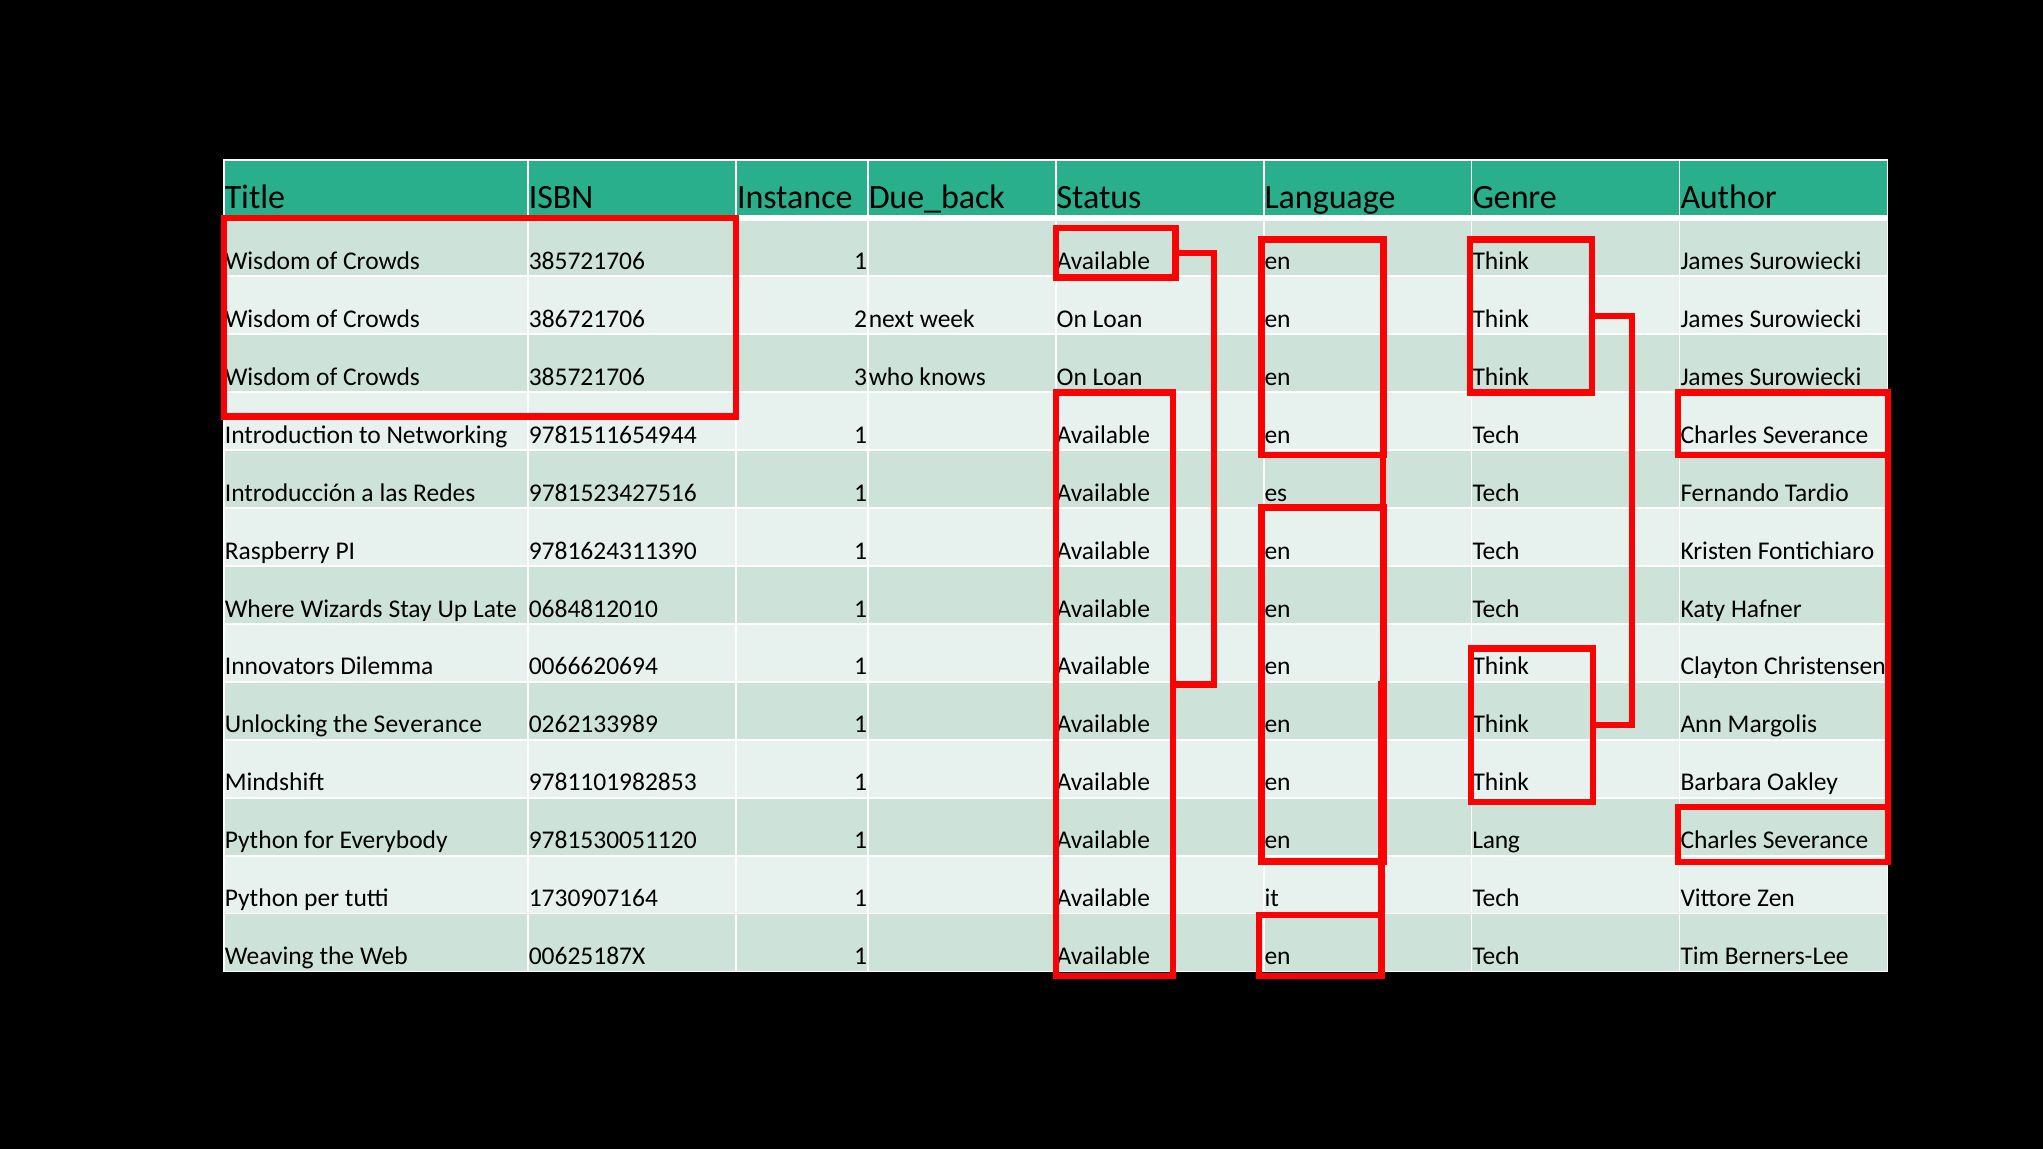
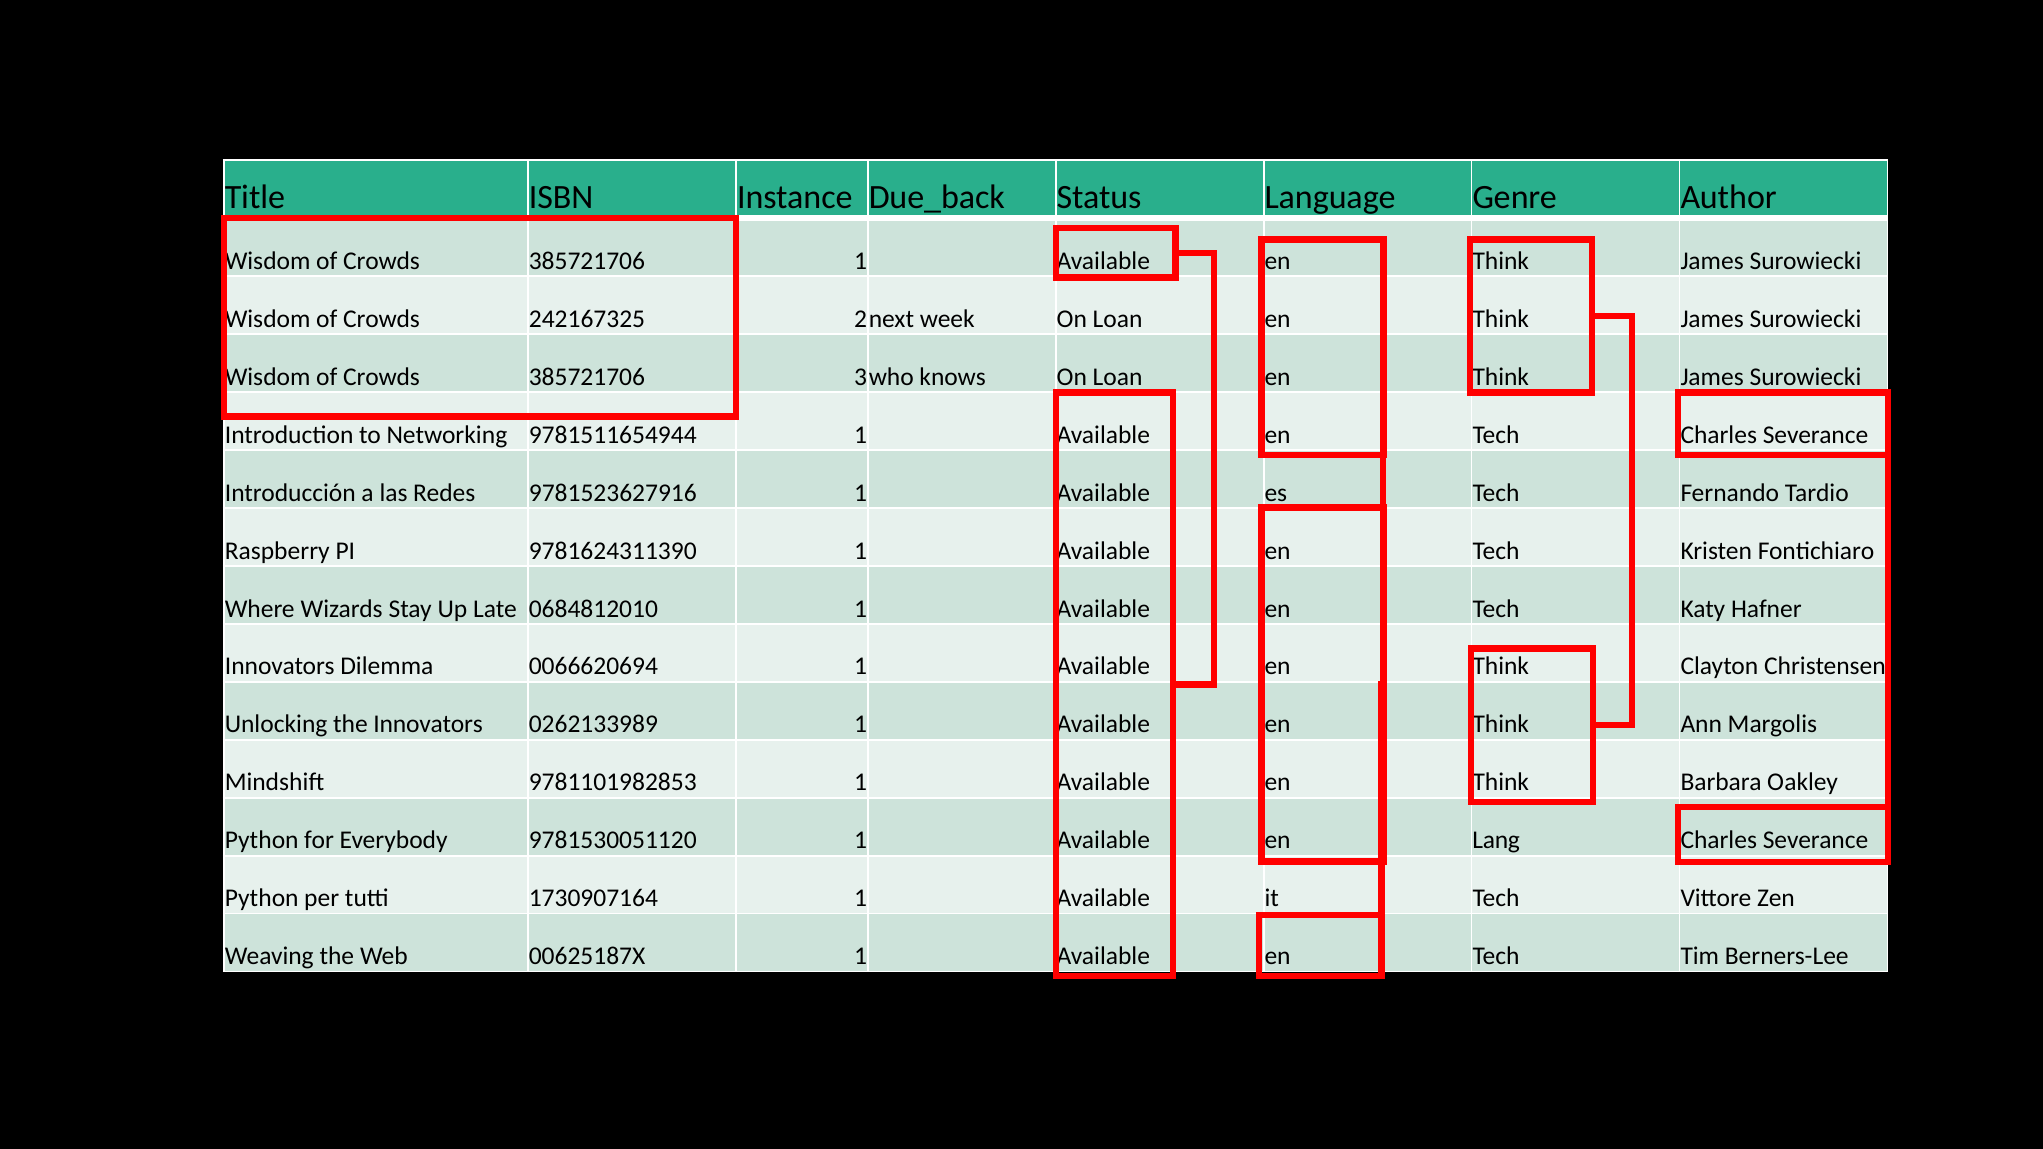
386721706: 386721706 -> 242167325
9781523427516: 9781523427516 -> 9781523627916
the Severance: Severance -> Innovators
